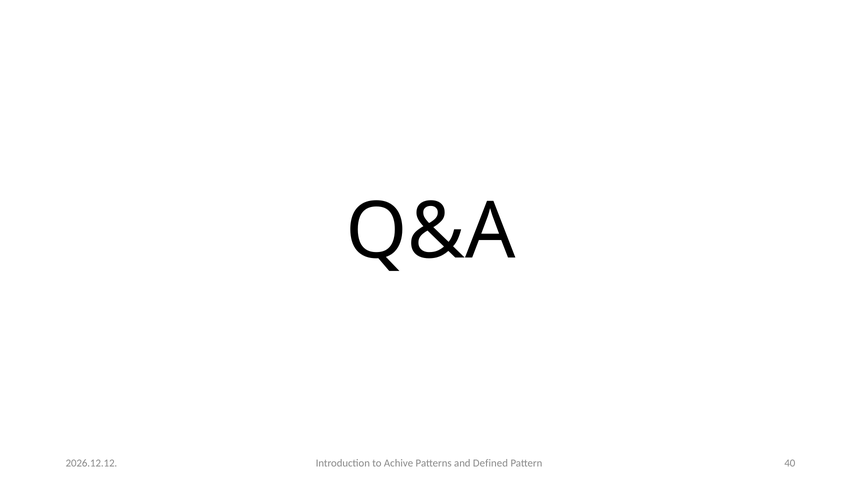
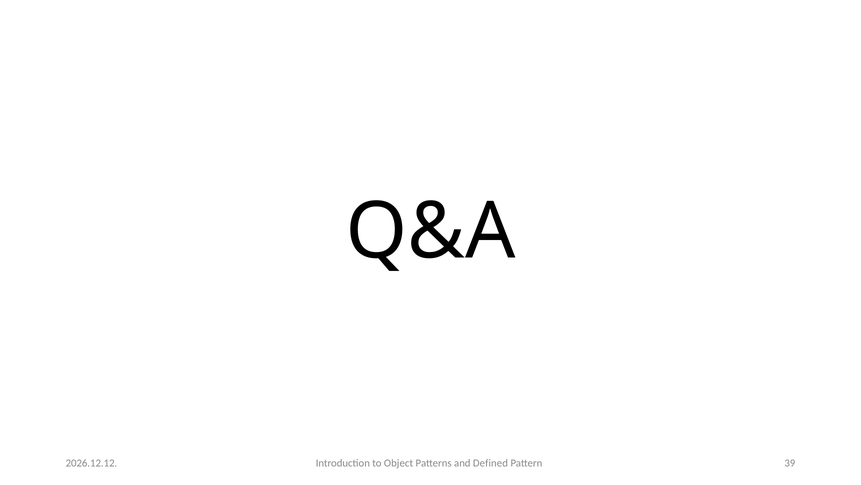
Achive: Achive -> Object
40: 40 -> 39
